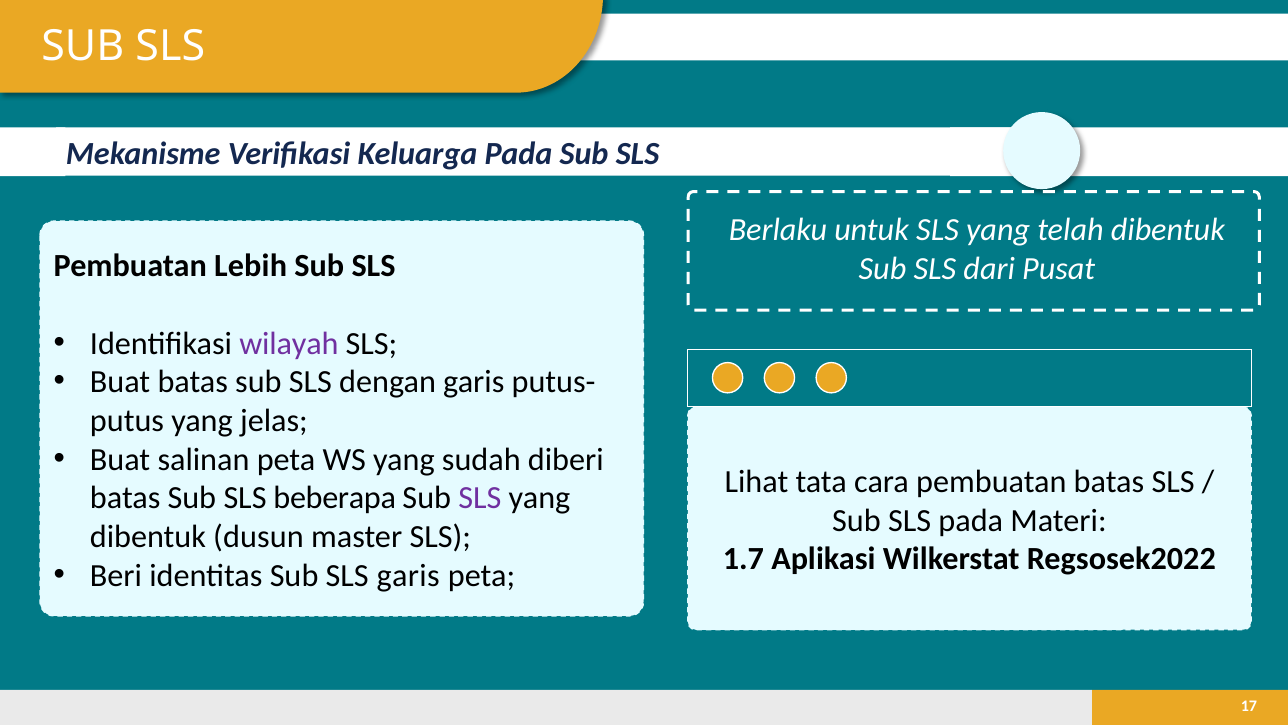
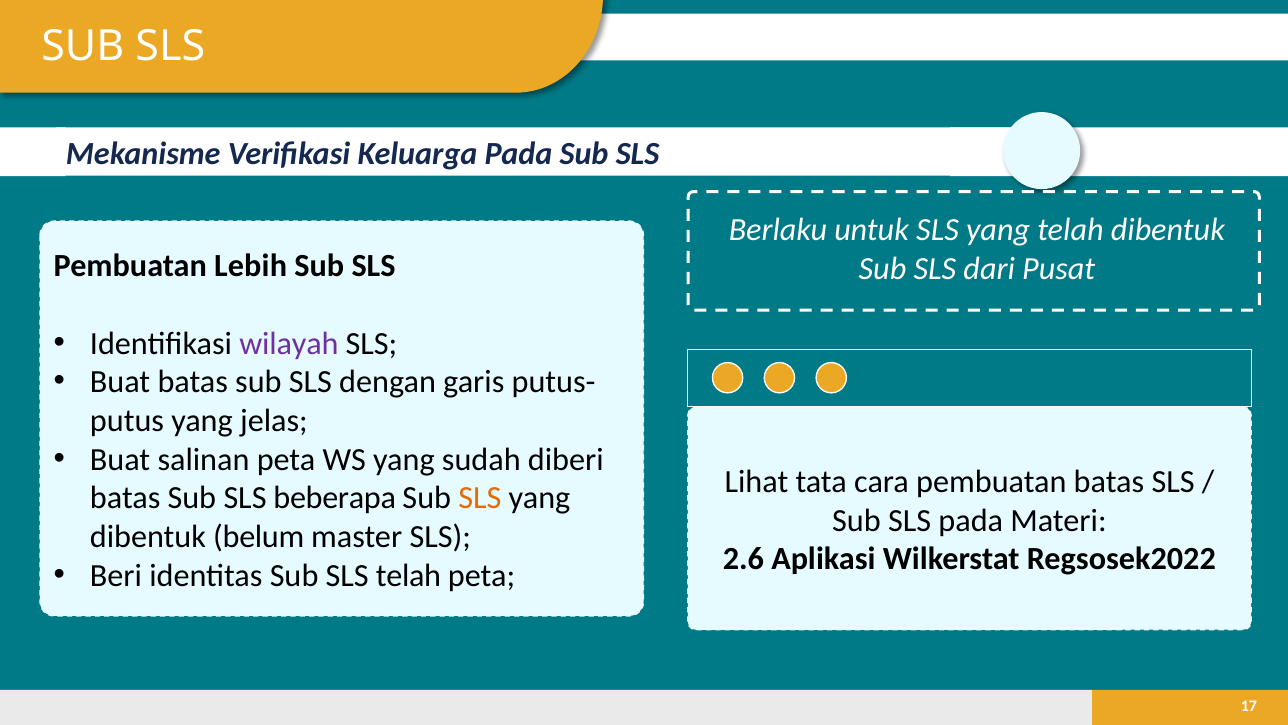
SLS at (480, 498) colour: purple -> orange
dusun: dusun -> belum
1.7: 1.7 -> 2.6
SLS garis: garis -> telah
